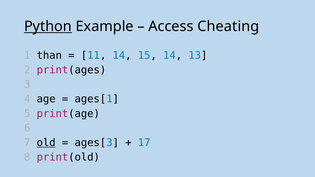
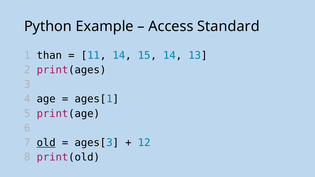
Python underline: present -> none
Cheating: Cheating -> Standard
17: 17 -> 12
